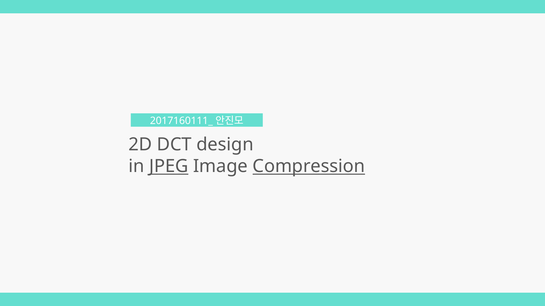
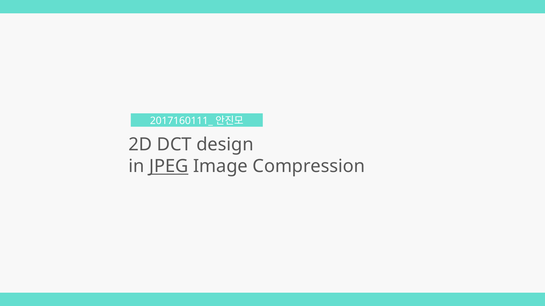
Compression underline: present -> none
